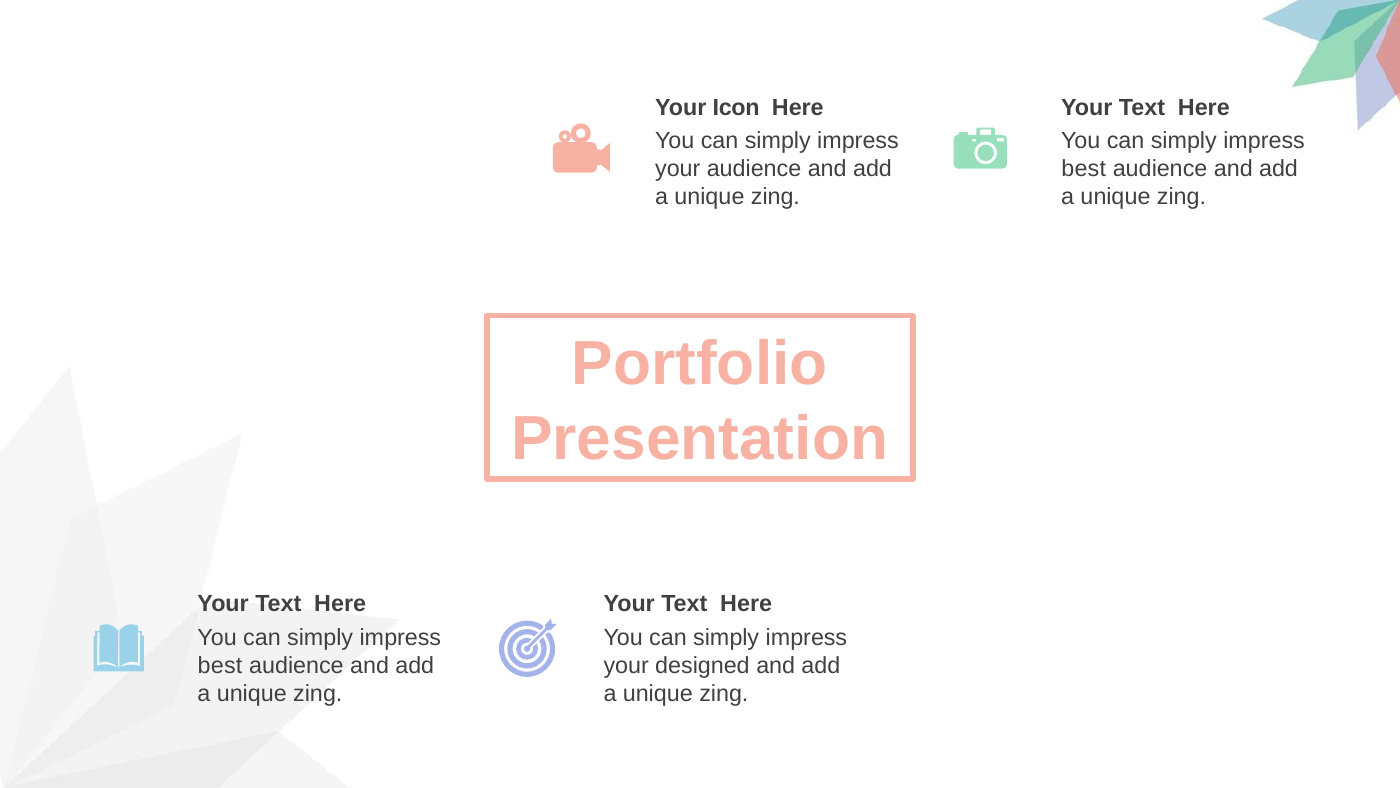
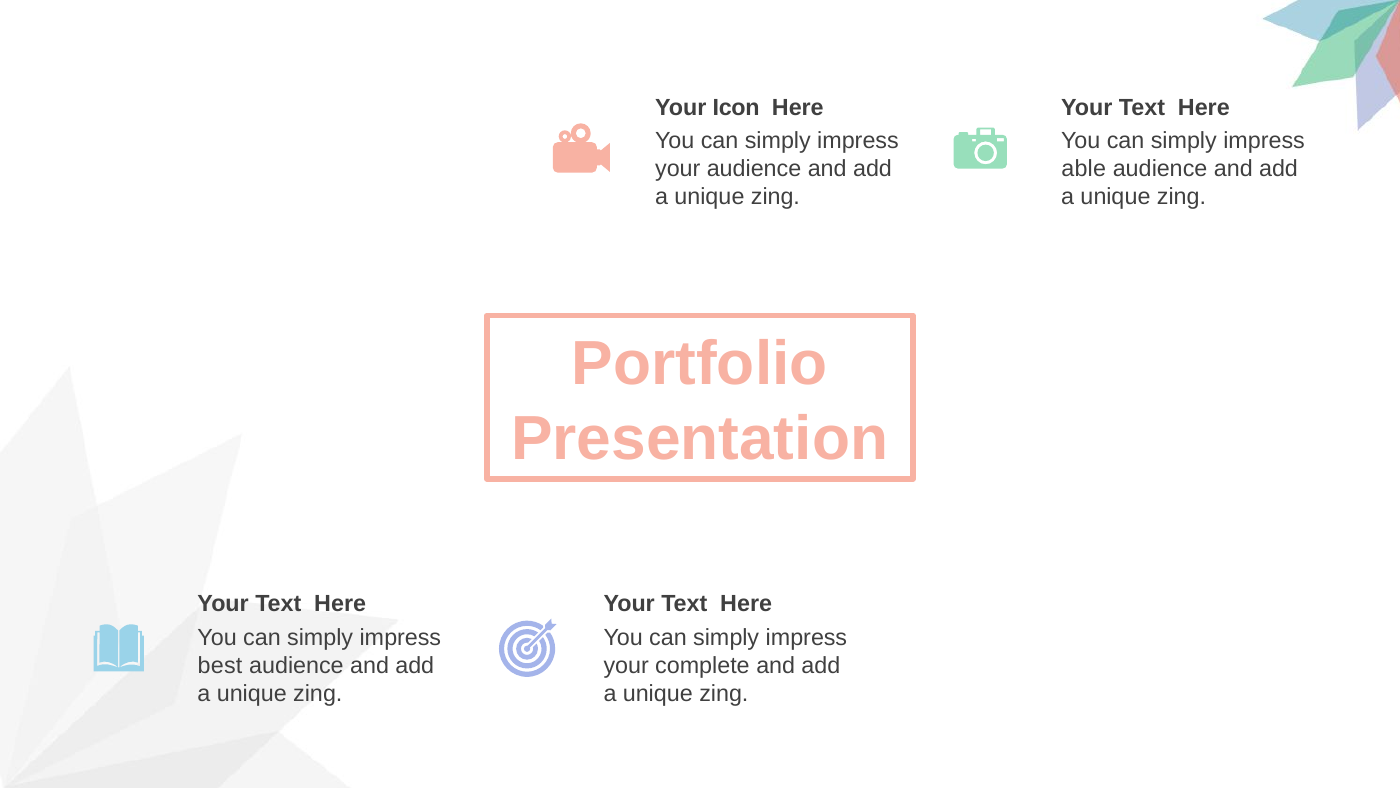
best at (1084, 169): best -> able
designed: designed -> complete
